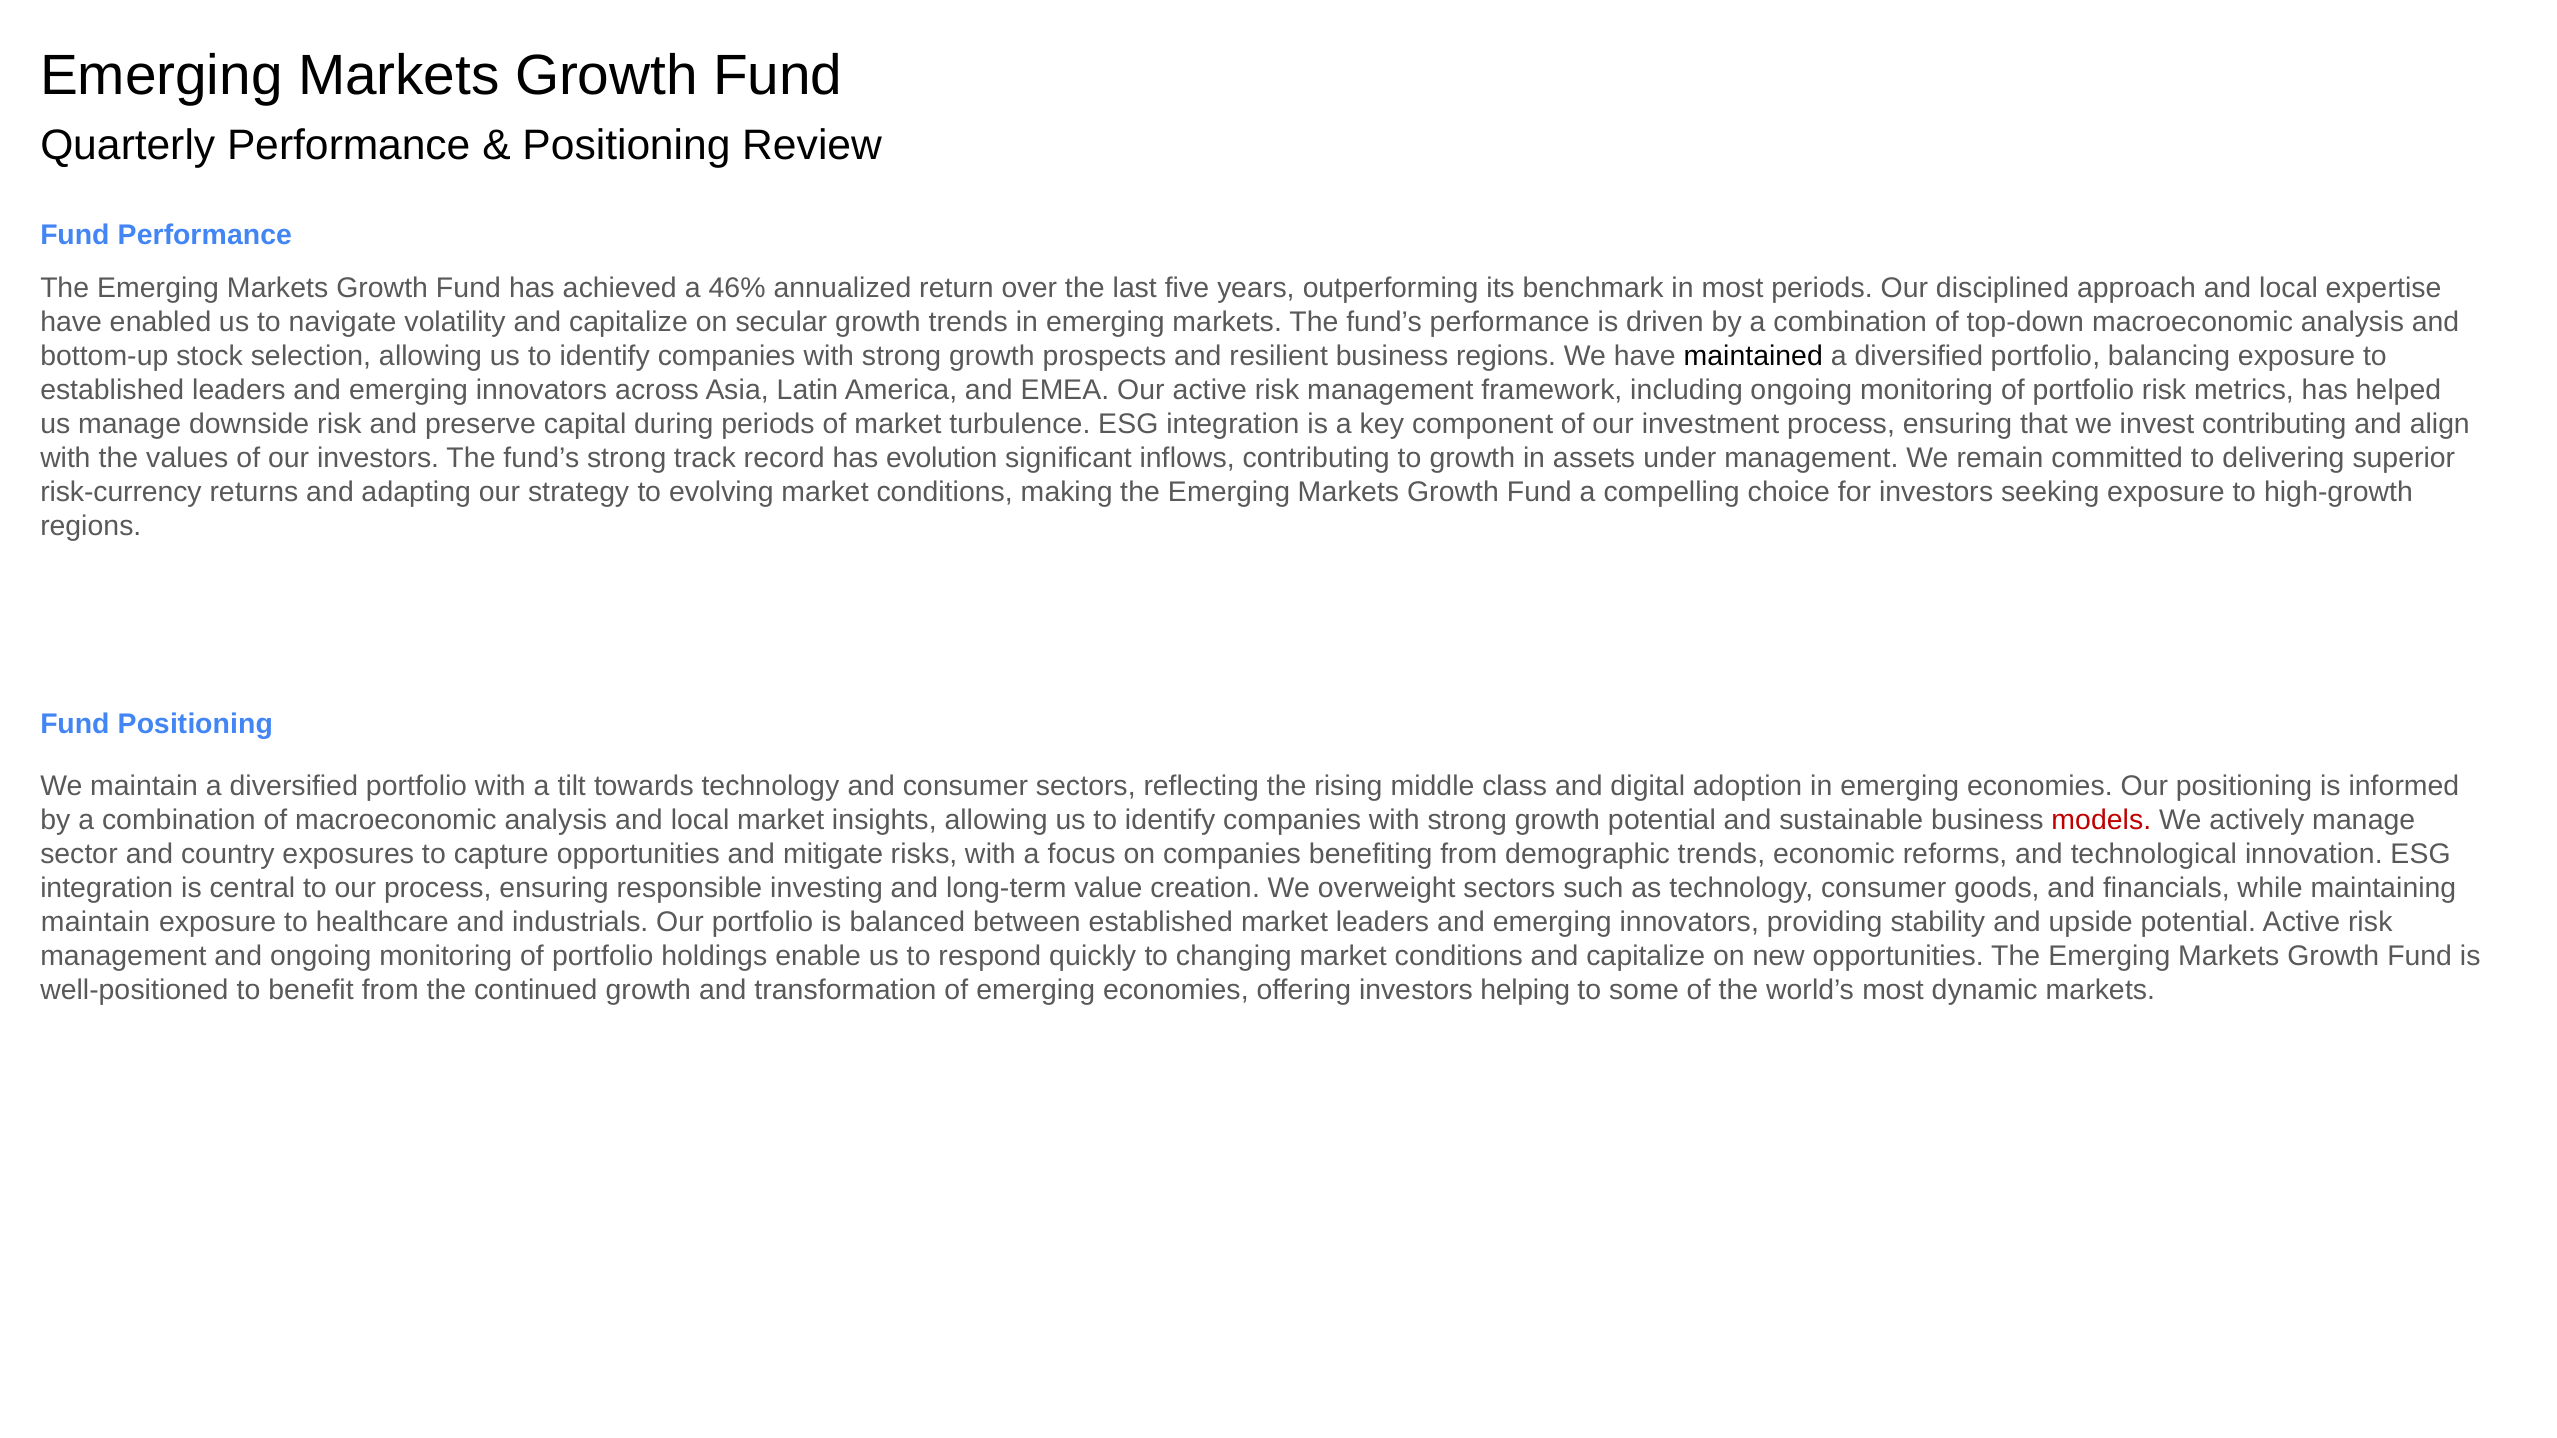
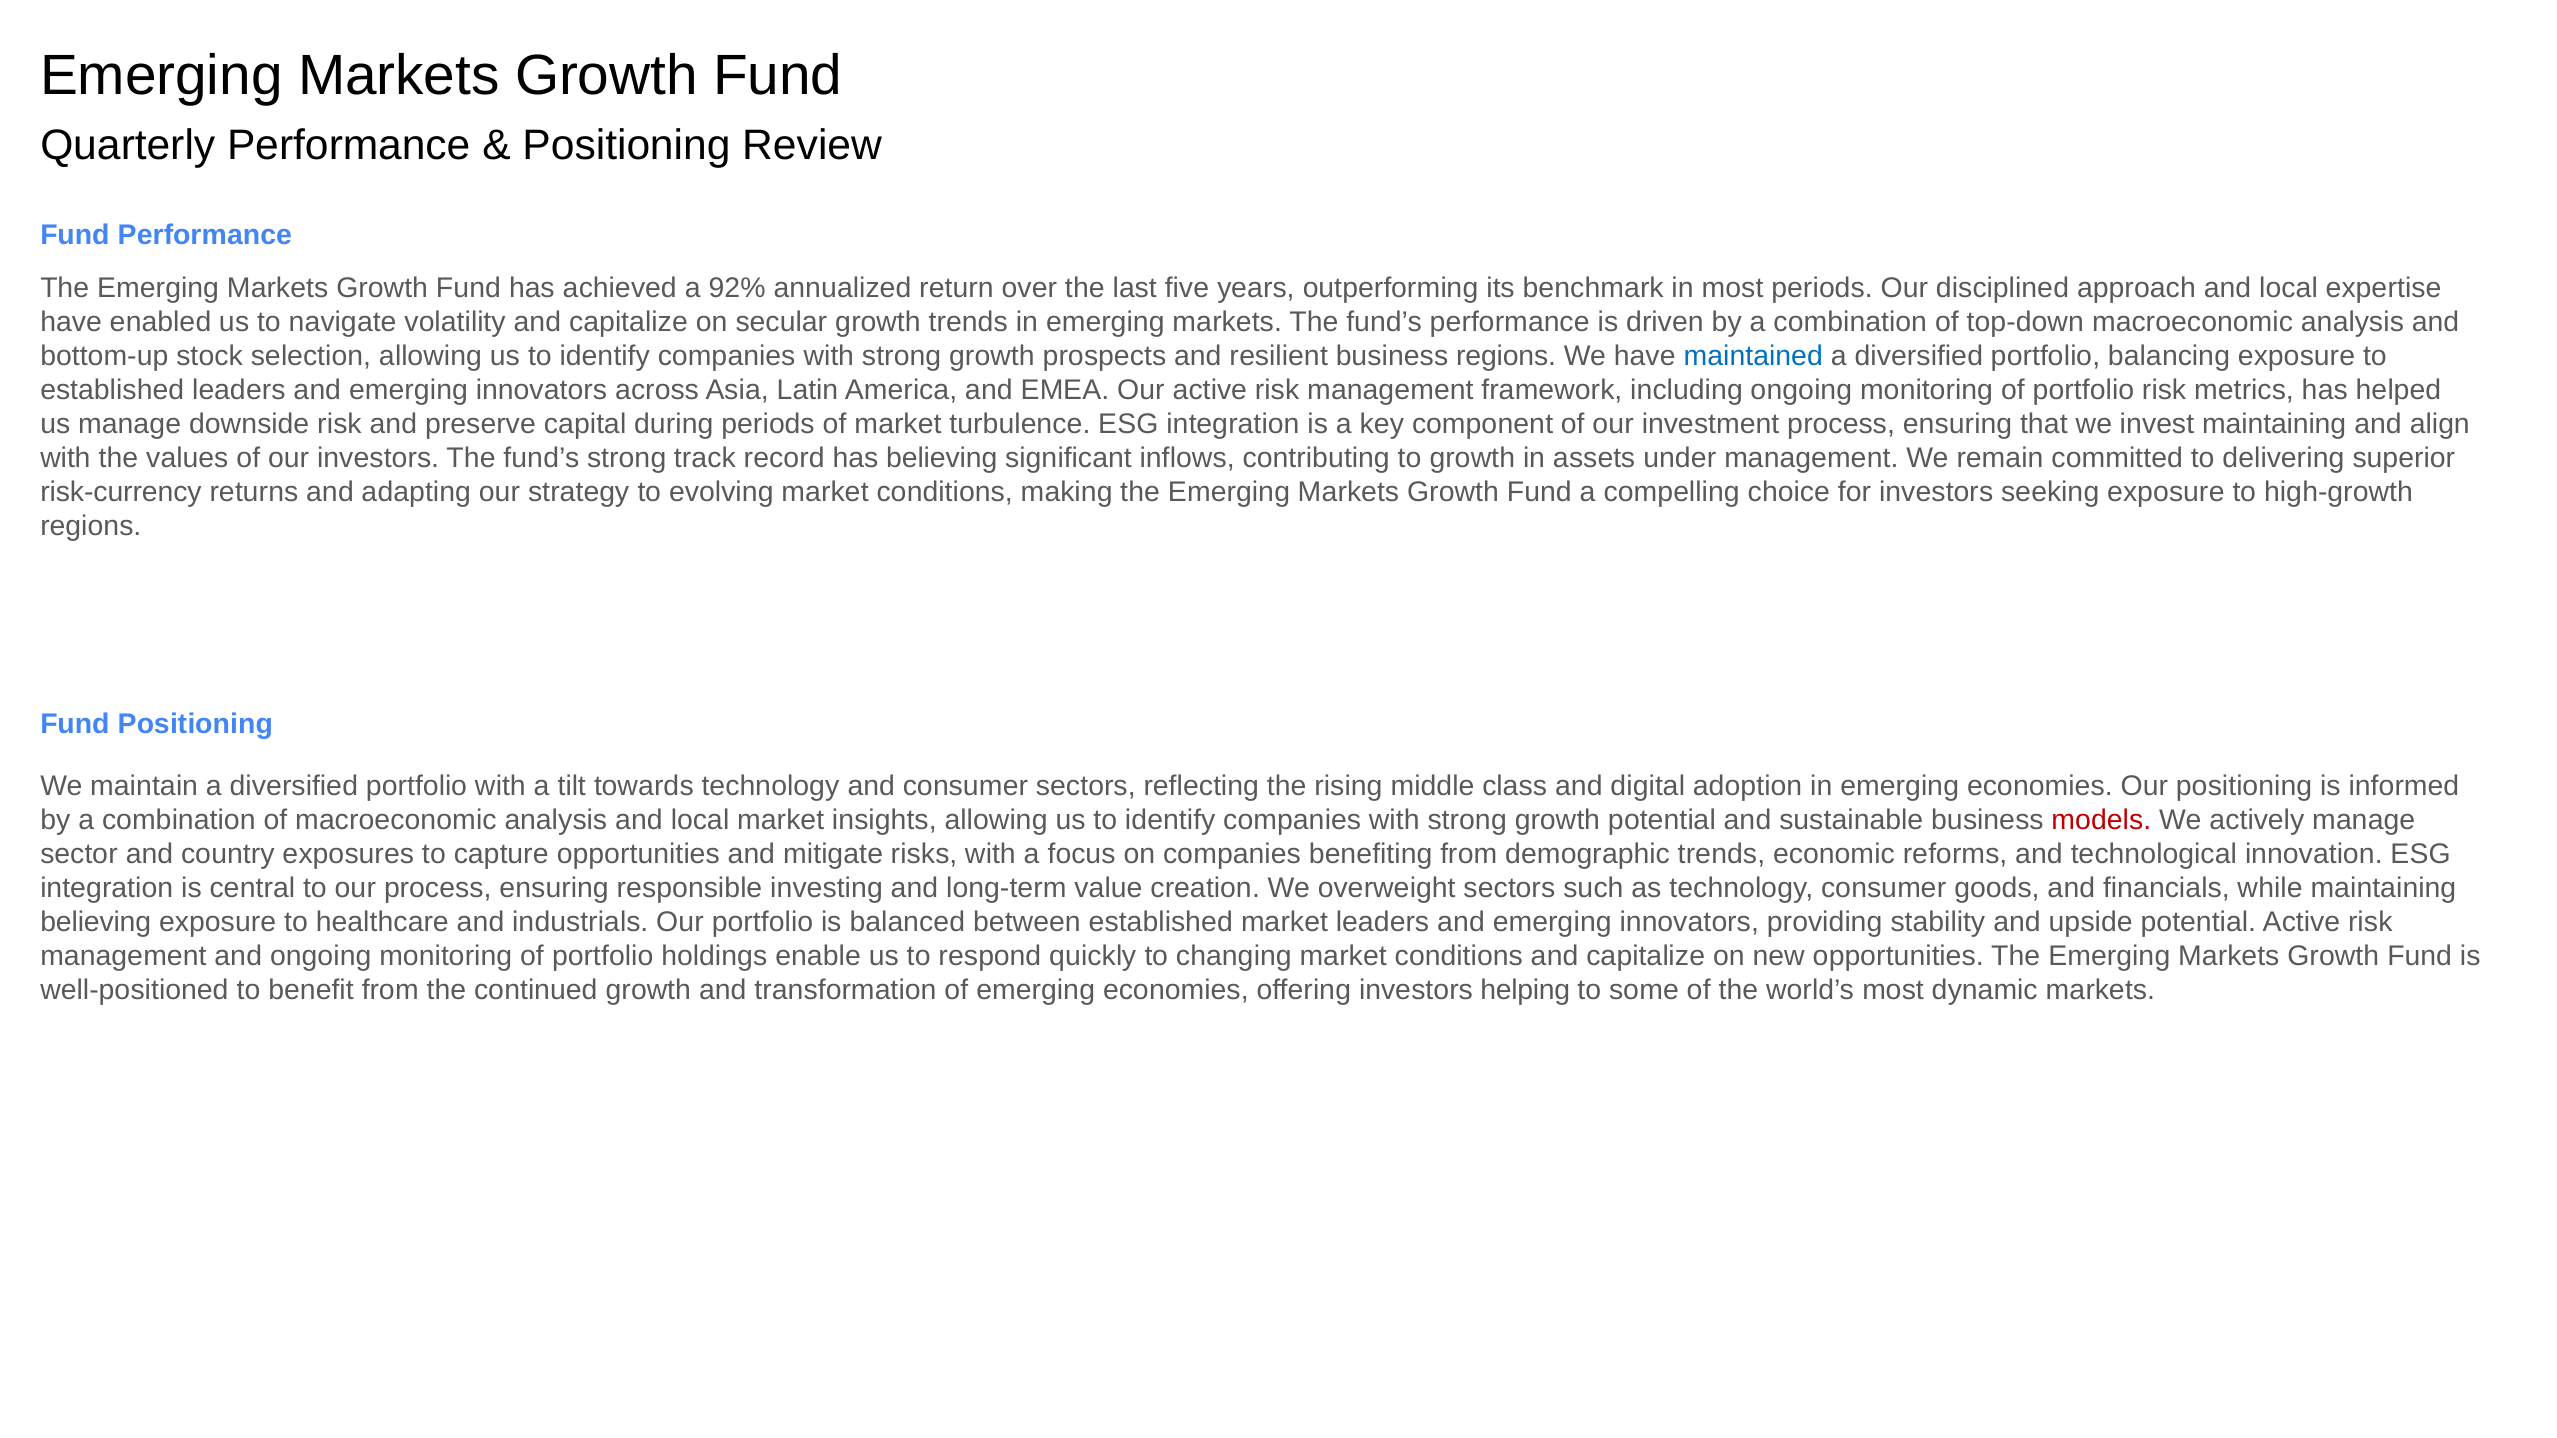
46%: 46% -> 92%
maintained colour: black -> blue
invest contributing: contributing -> maintaining
has evolution: evolution -> believing
maintain at (96, 922): maintain -> believing
